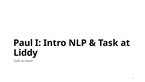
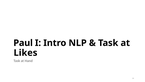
Liddy: Liddy -> Likes
